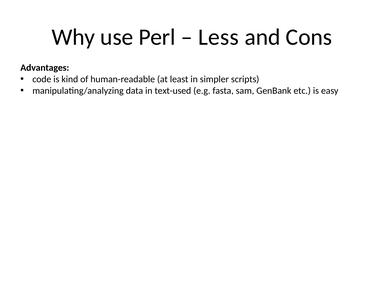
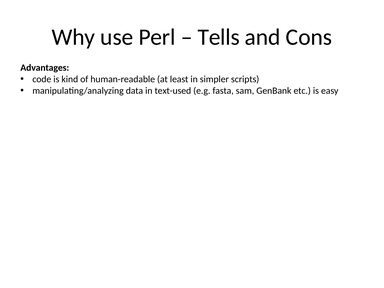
Less: Less -> Tells
